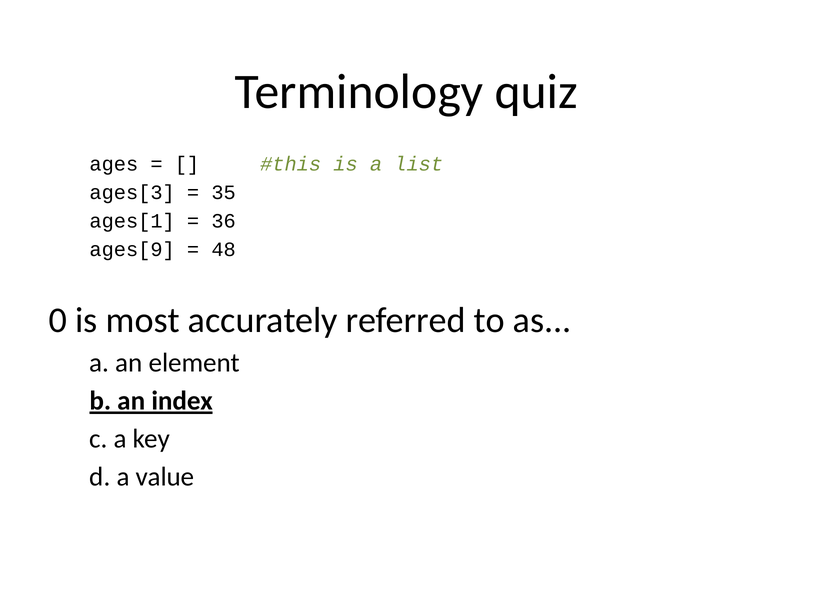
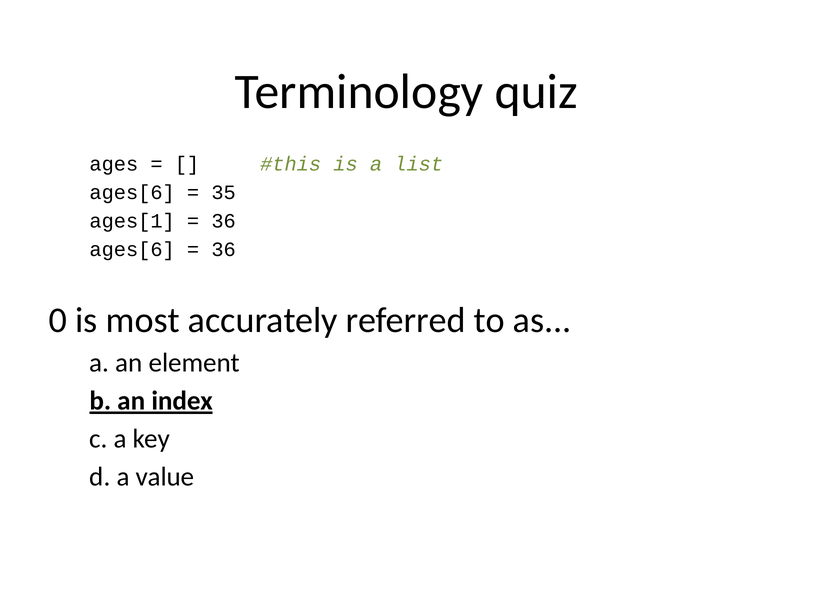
ages[3 at (132, 192): ages[3 -> ages[6
ages[9 at (132, 249): ages[9 -> ages[6
48 at (224, 249): 48 -> 36
